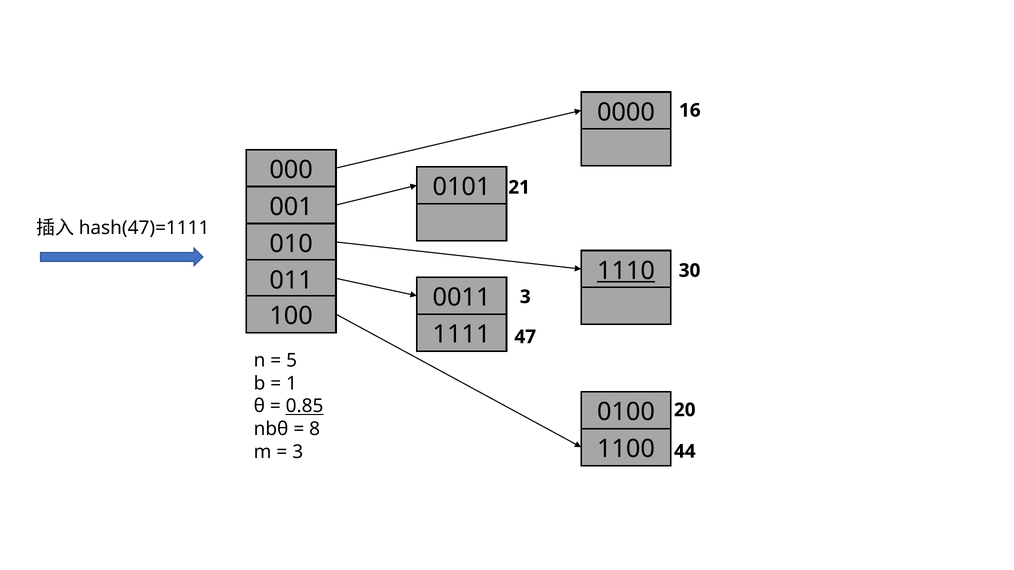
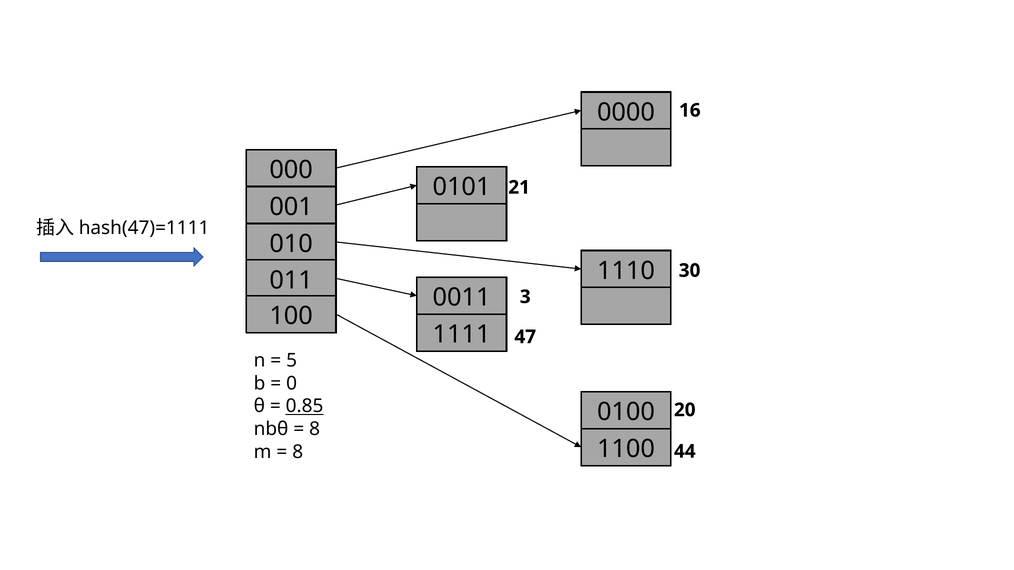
1110 underline: present -> none
1: 1 -> 0
3 at (298, 452): 3 -> 8
